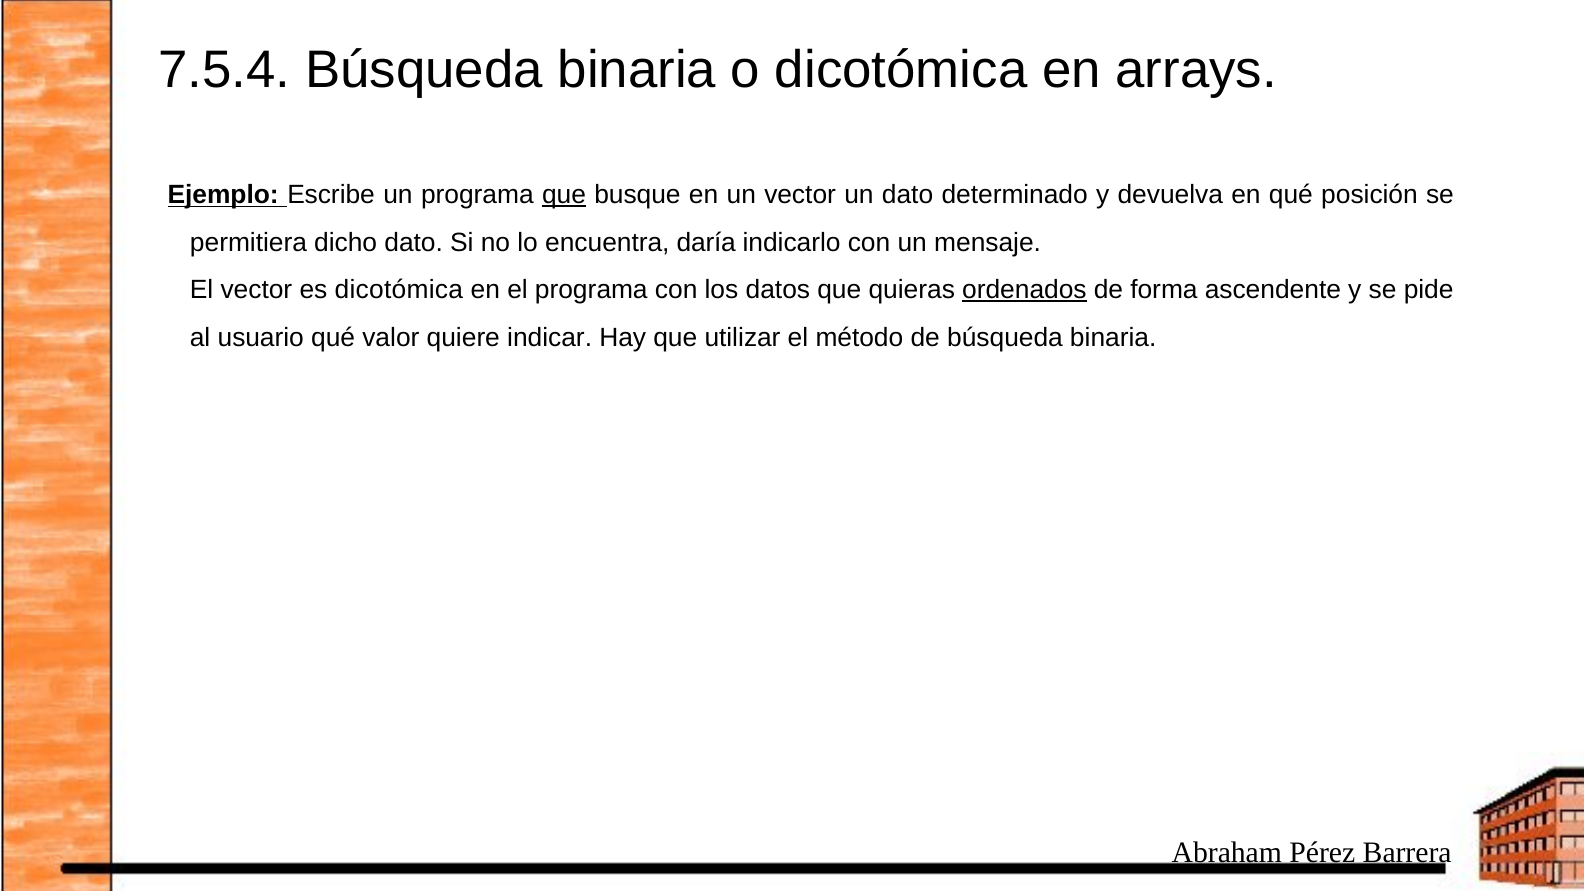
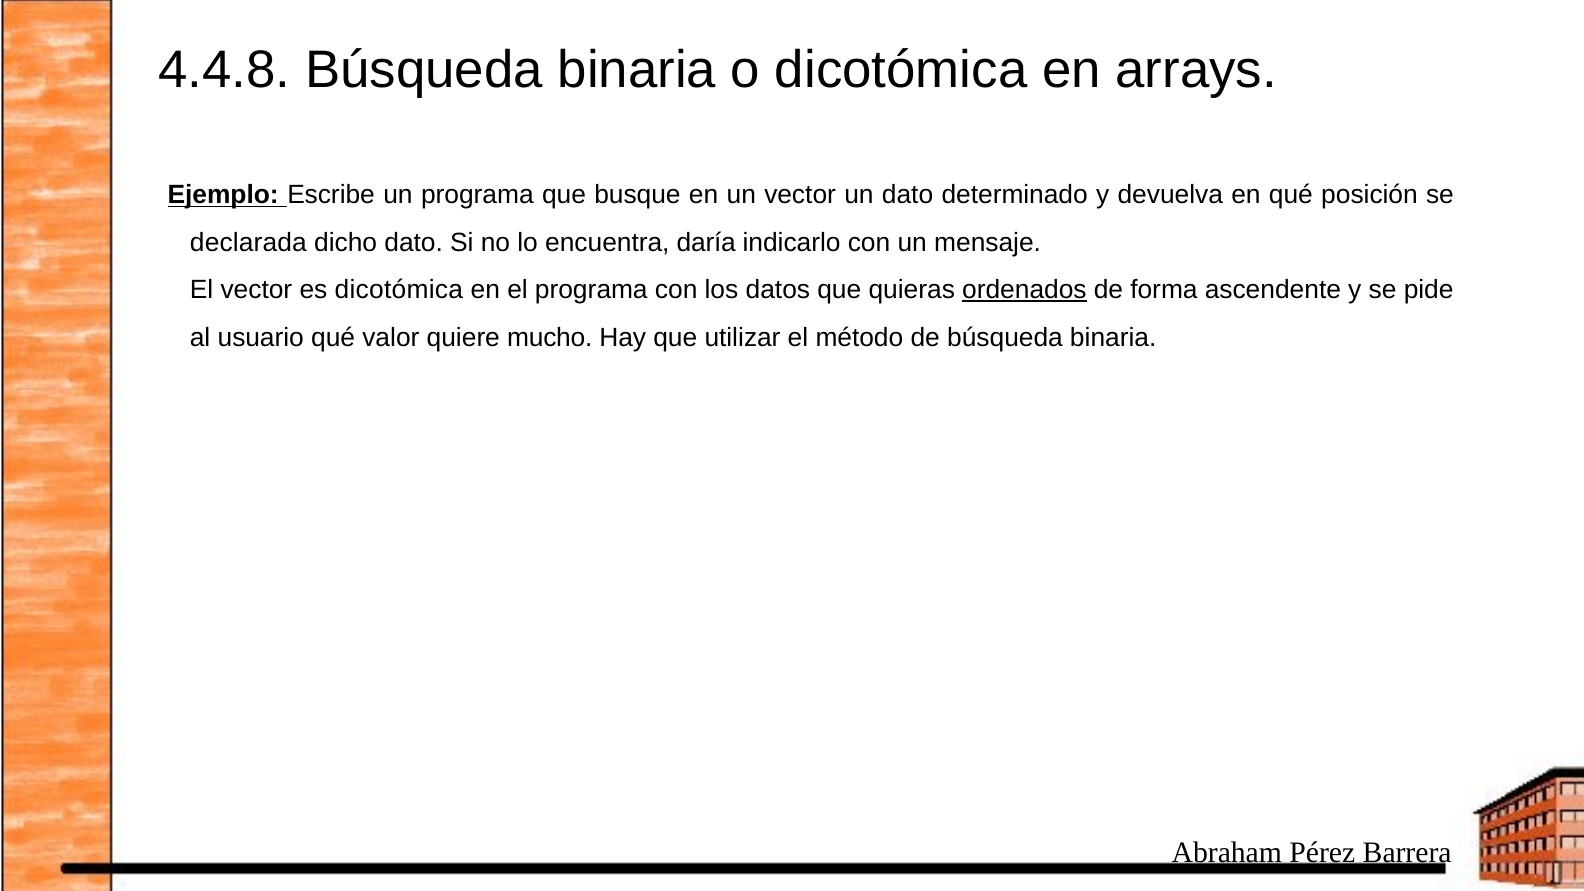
7.5.4: 7.5.4 -> 4.4.8
que at (564, 195) underline: present -> none
permitiera: permitiera -> declarada
indicar: indicar -> mucho
